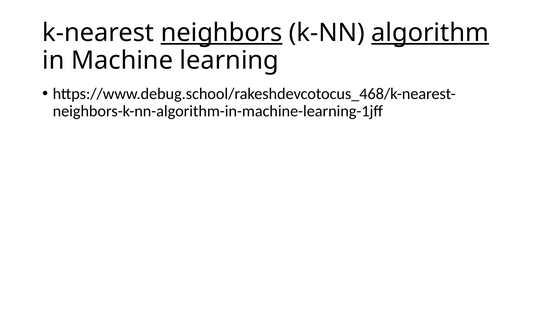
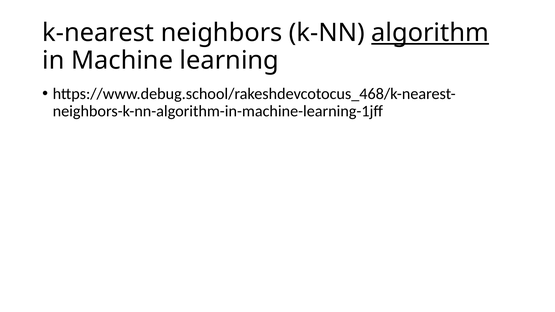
neighbors underline: present -> none
